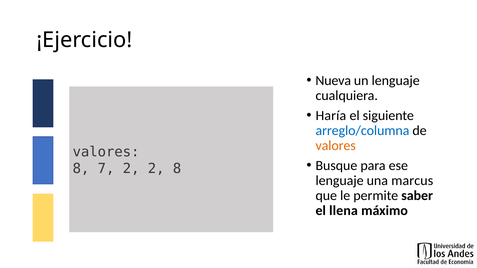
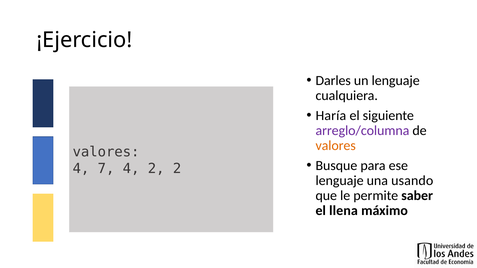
Nueva: Nueva -> Darles
arreglo/columna colour: blue -> purple
8 at (81, 169): 8 -> 4
7 2: 2 -> 4
2 8: 8 -> 2
marcus: marcus -> usando
